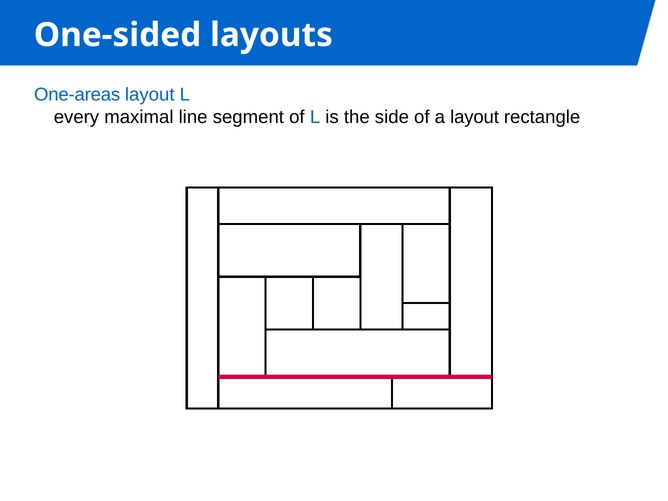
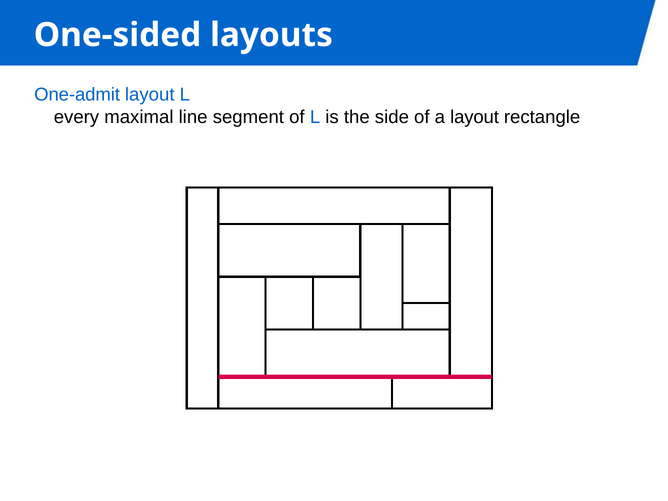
One-areas: One-areas -> One-admit
